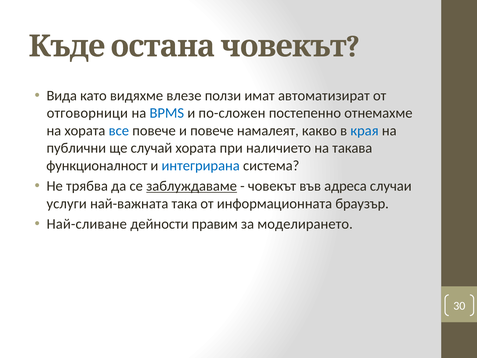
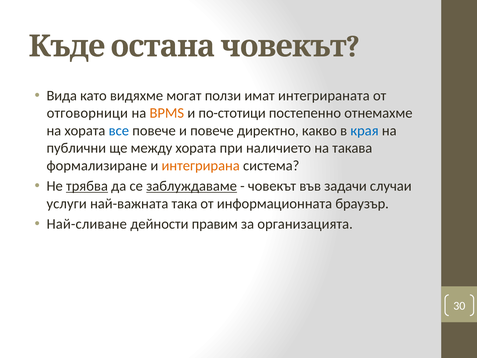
влезе: влезе -> могат
автоматизират: автоматизират -> интегрираната
BPMS colour: blue -> orange
по-сложен: по-сложен -> по-стотици
намалеят: намалеят -> директно
случай: случай -> между
функционалност: функционалност -> формализиране
интегрирана colour: blue -> orange
трябва underline: none -> present
адреса: адреса -> задачи
моделирането: моделирането -> организацията
